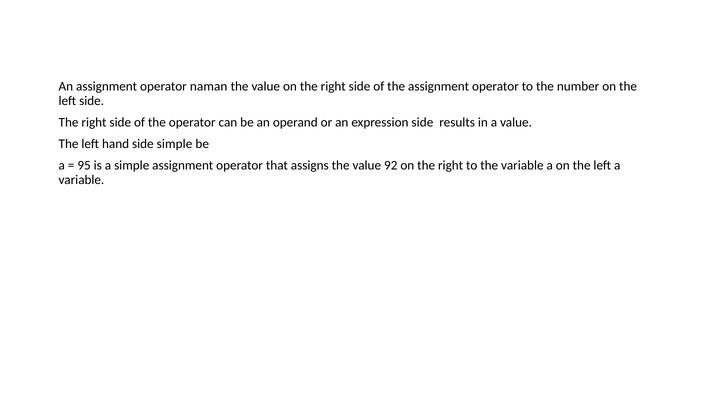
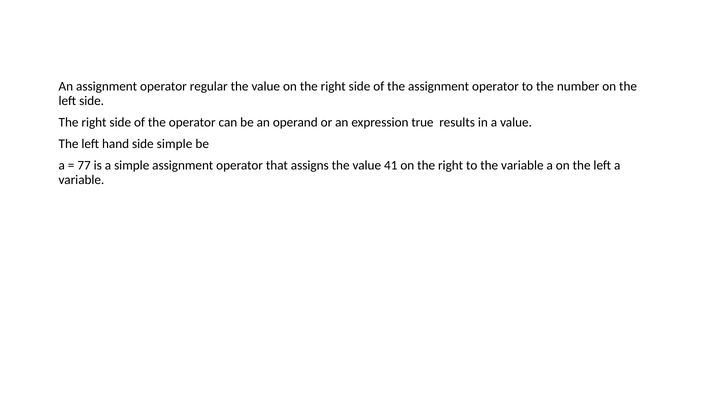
naman: naman -> regular
expression side: side -> true
95: 95 -> 77
92: 92 -> 41
